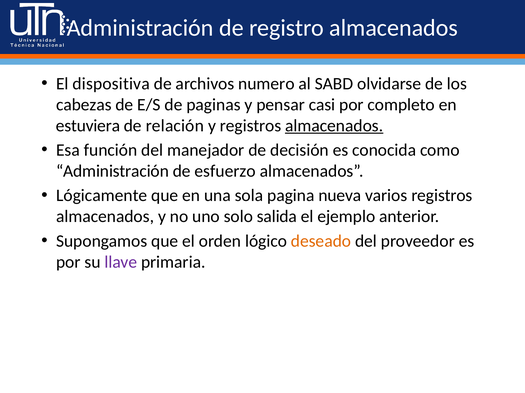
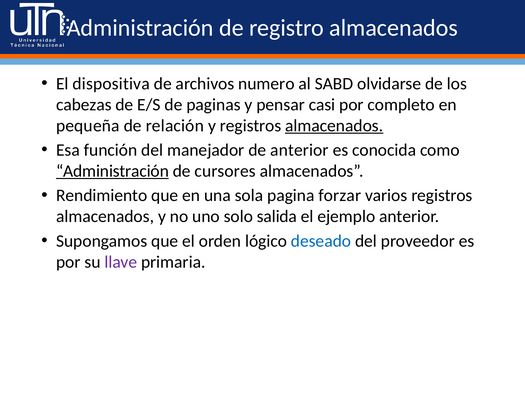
estuviera: estuviera -> pequeña
de decisión: decisión -> anterior
Administración at (113, 171) underline: none -> present
esfuerzo: esfuerzo -> cursores
Lógicamente: Lógicamente -> Rendimiento
nueva: nueva -> forzar
deseado colour: orange -> blue
